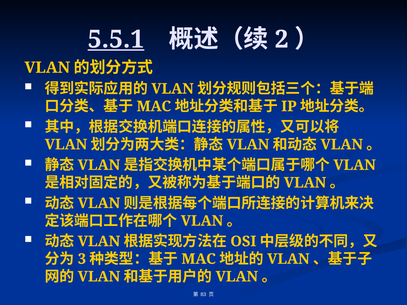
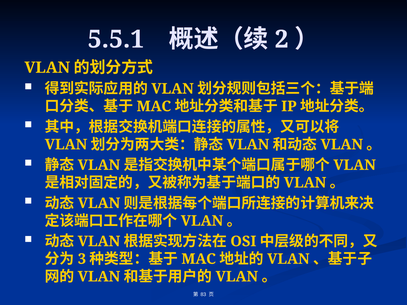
5.5.1 underline: present -> none
